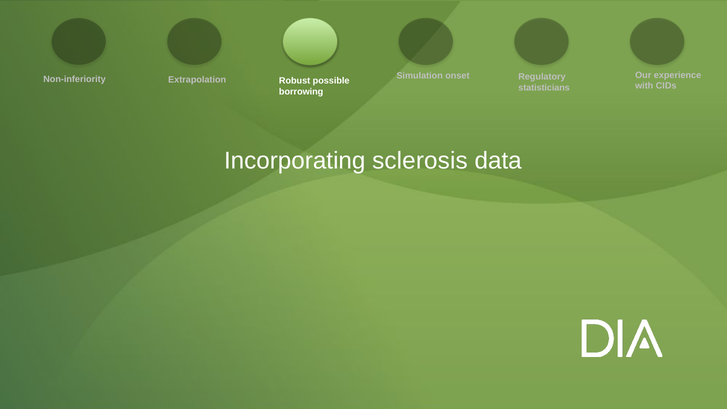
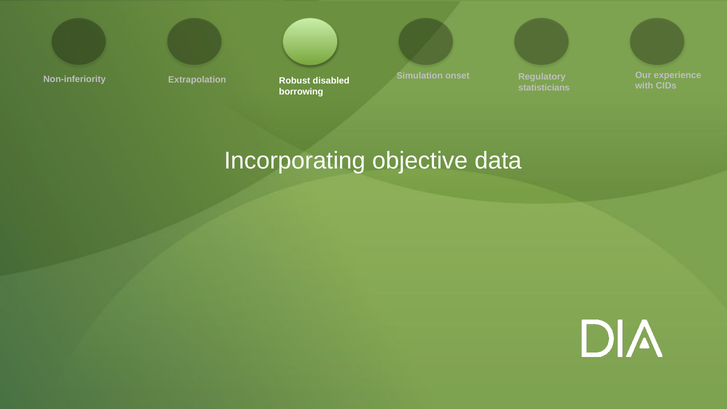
possible: possible -> disabled
sclerosis: sclerosis -> objective
